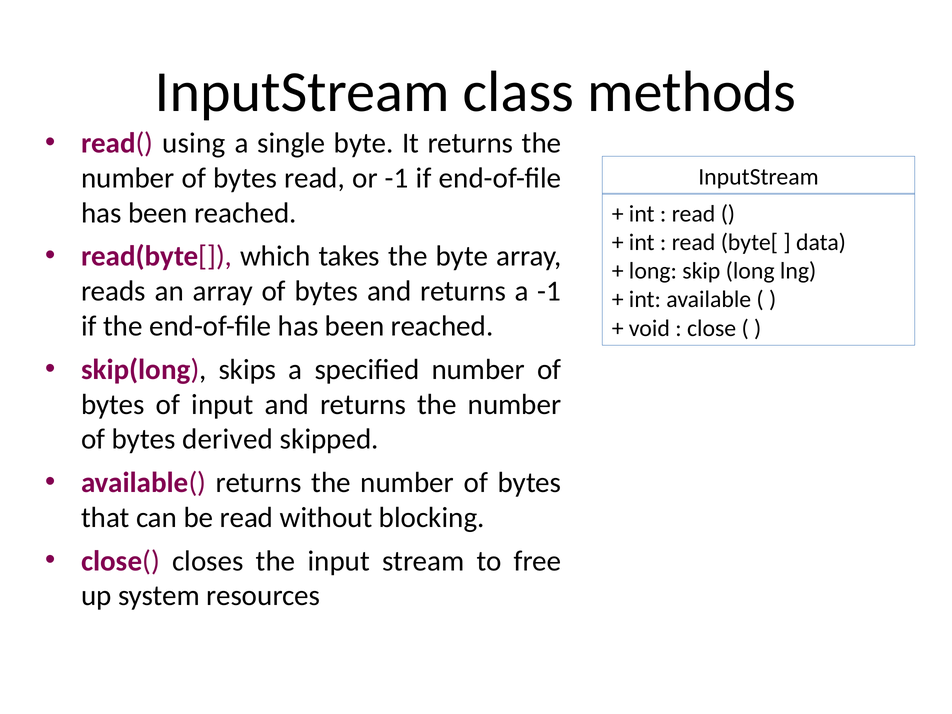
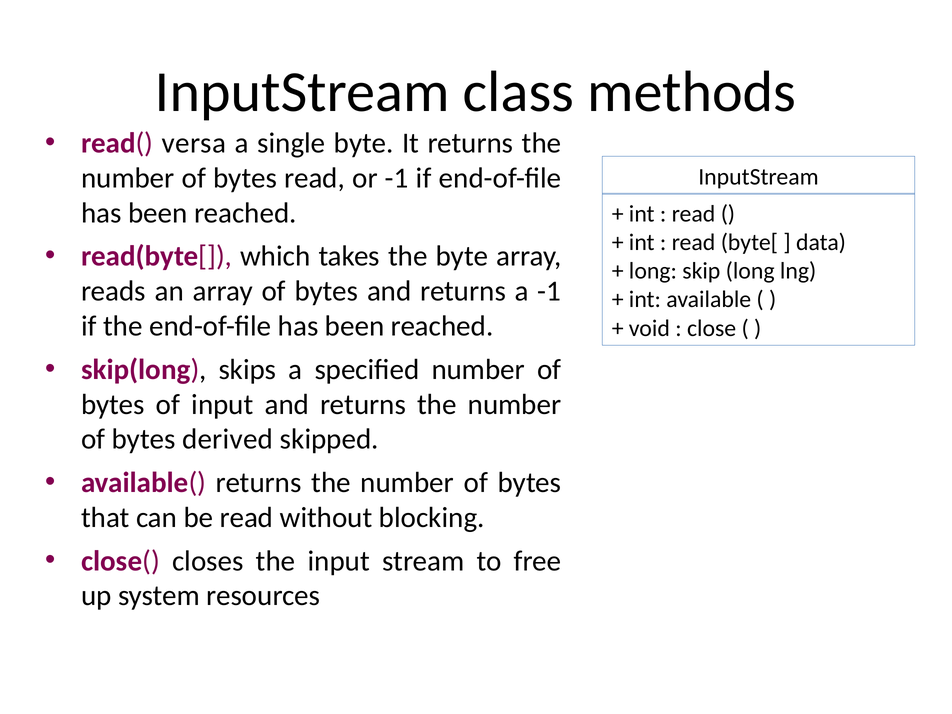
using: using -> versa
